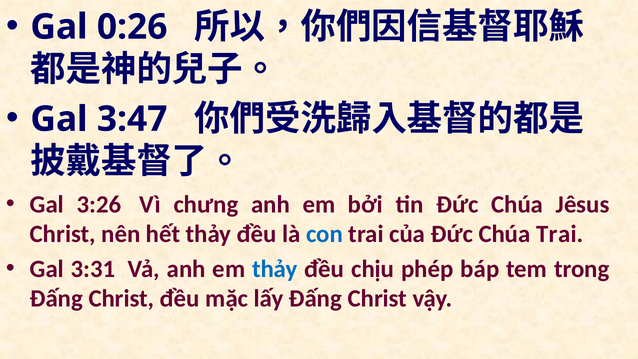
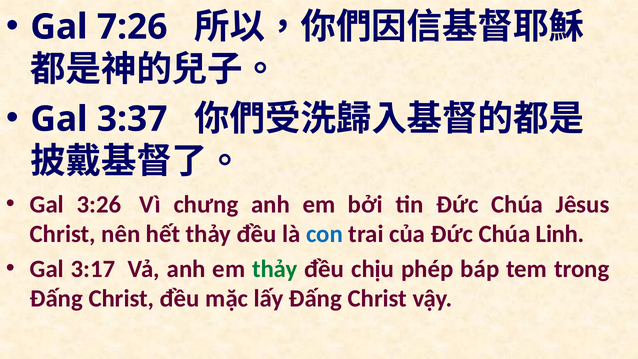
0:26: 0:26 -> 7:26
3:47: 3:47 -> 3:37
Chúa Trai: Trai -> Linh
3:31: 3:31 -> 3:17
thảy at (275, 269) colour: blue -> green
